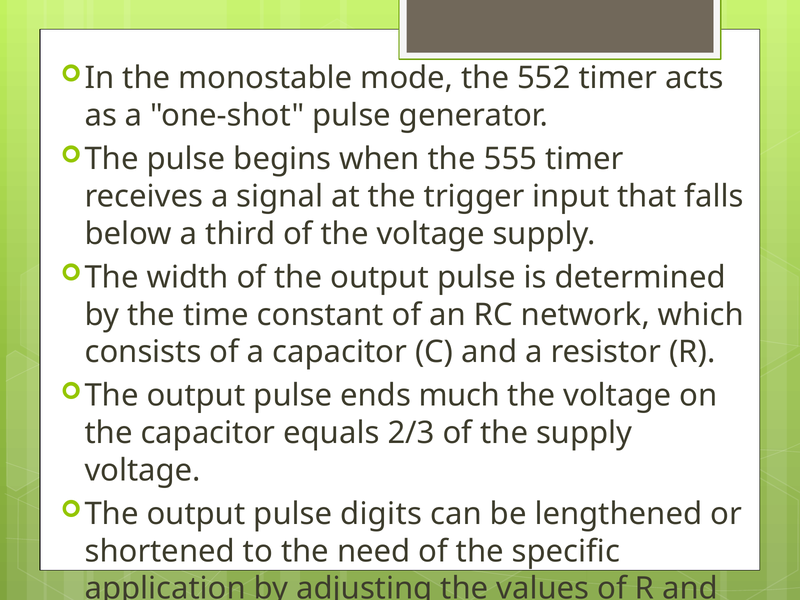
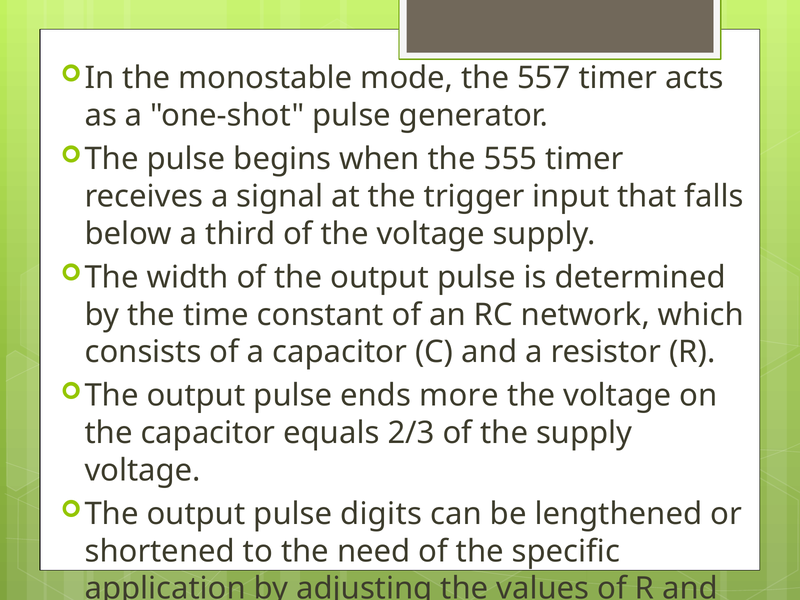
552: 552 -> 557
much: much -> more
